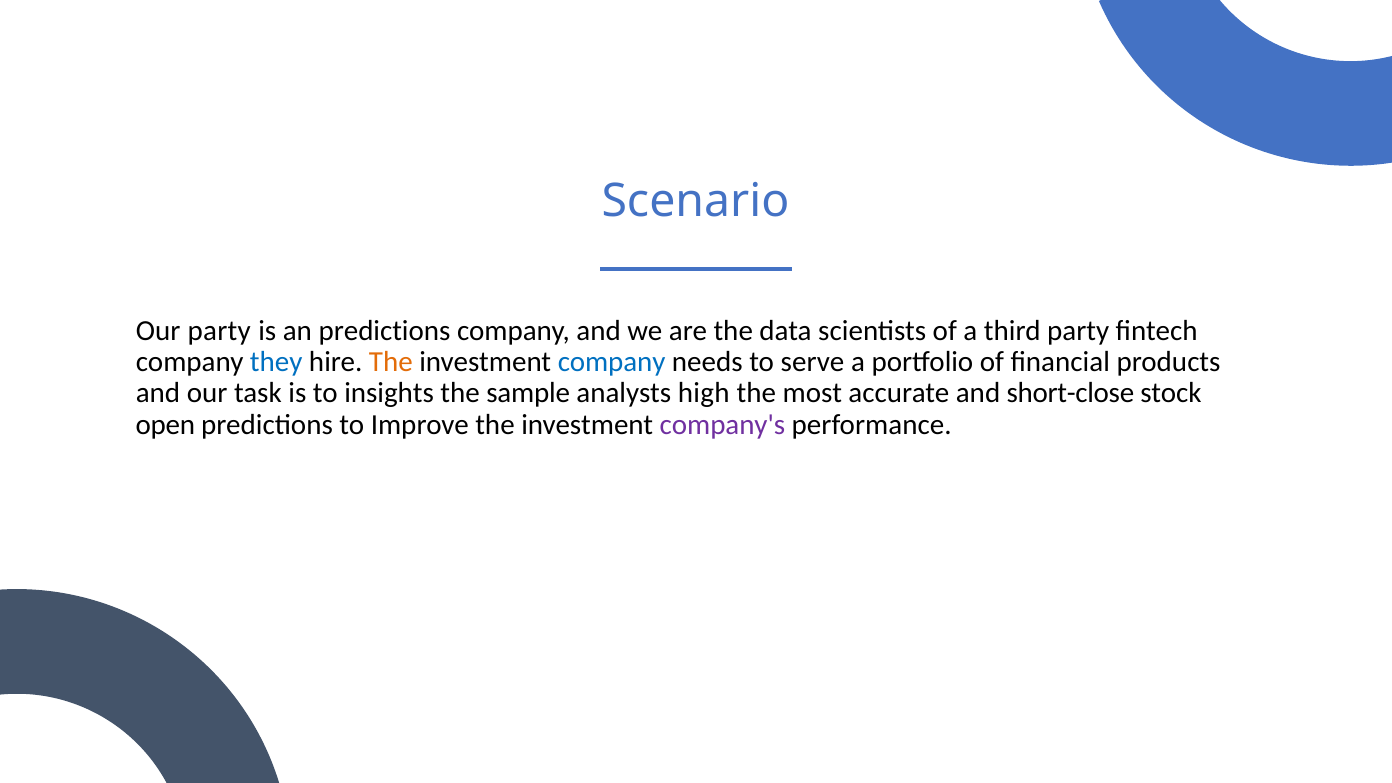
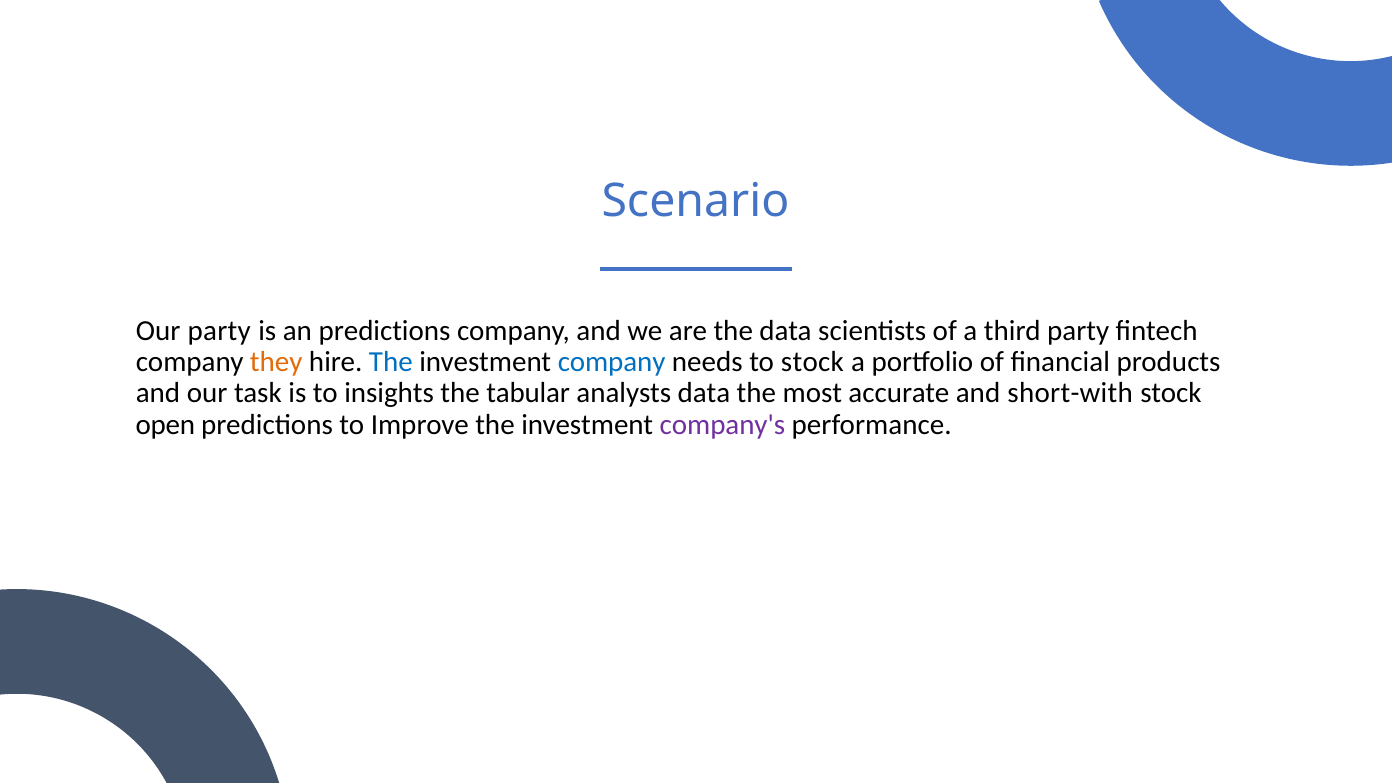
they colour: blue -> orange
The at (391, 362) colour: orange -> blue
to serve: serve -> stock
sample: sample -> tabular
analysts high: high -> data
short-close: short-close -> short-with
